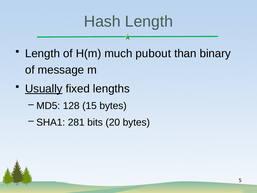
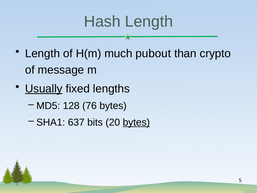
binary: binary -> crypto
15: 15 -> 76
281: 281 -> 637
bytes at (136, 122) underline: none -> present
